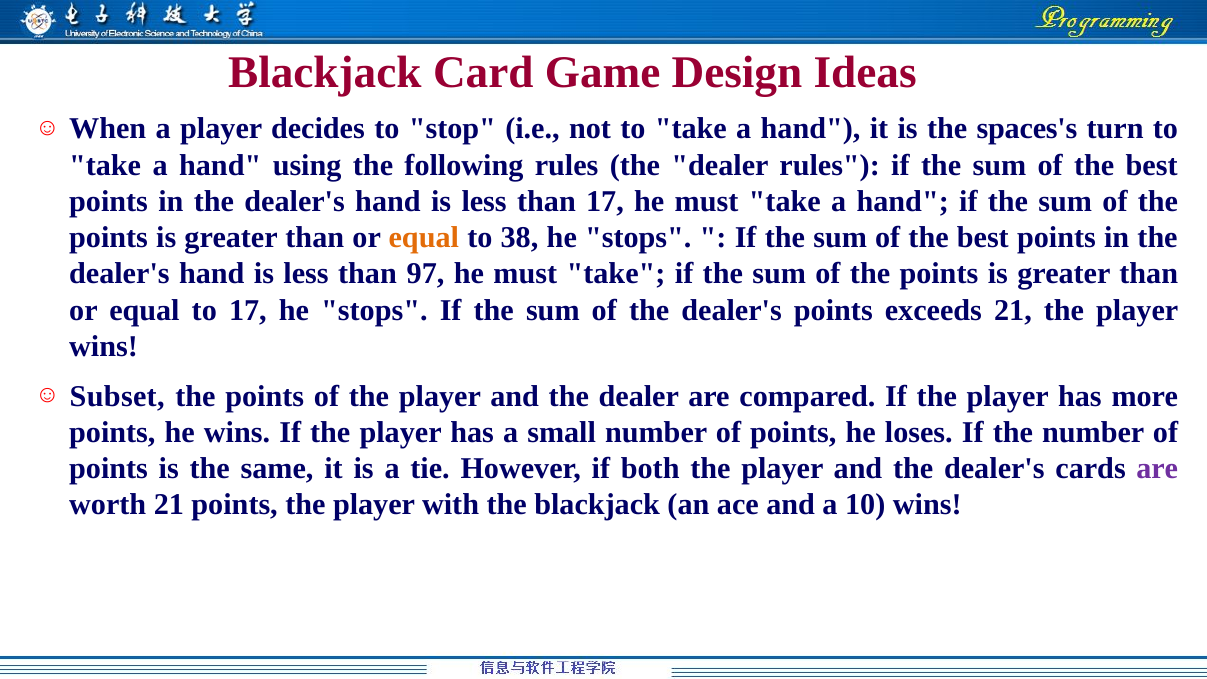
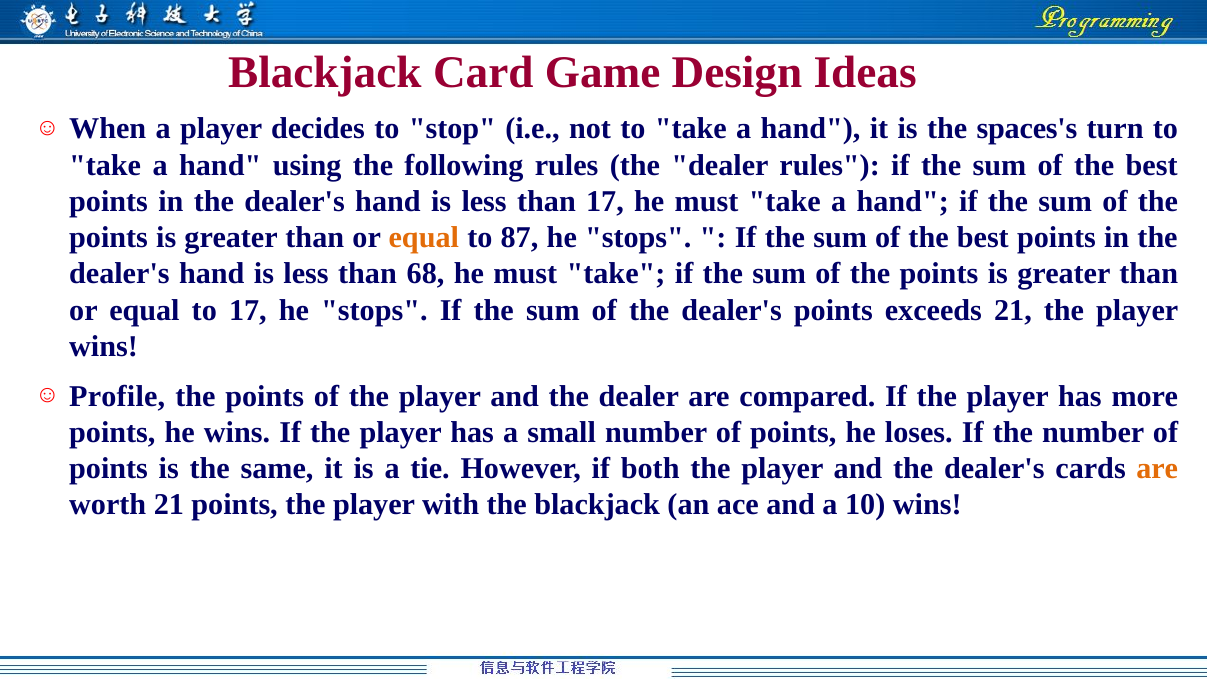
38: 38 -> 87
97: 97 -> 68
Subset: Subset -> Profile
are at (1157, 468) colour: purple -> orange
